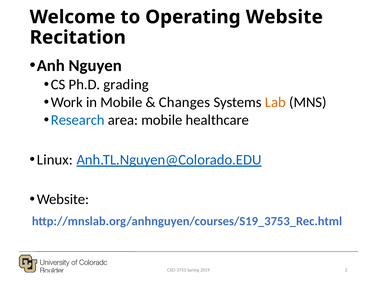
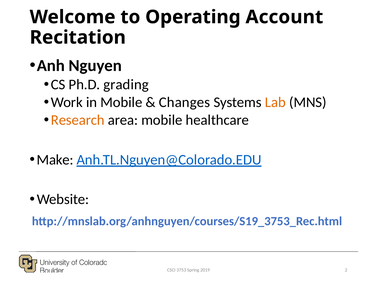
Operating Website: Website -> Account
Research colour: blue -> orange
Linux: Linux -> Make
